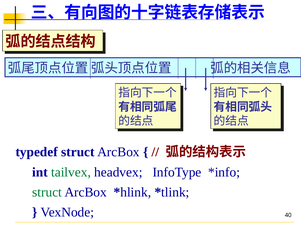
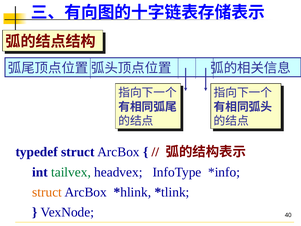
struct at (47, 192) colour: green -> orange
